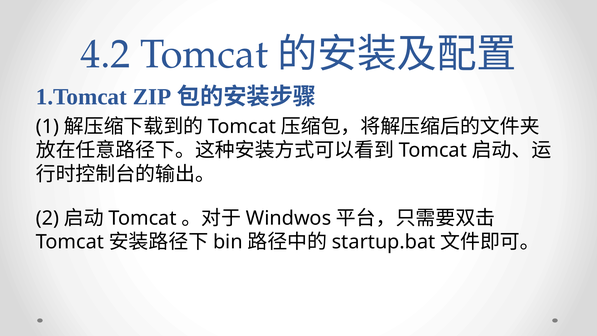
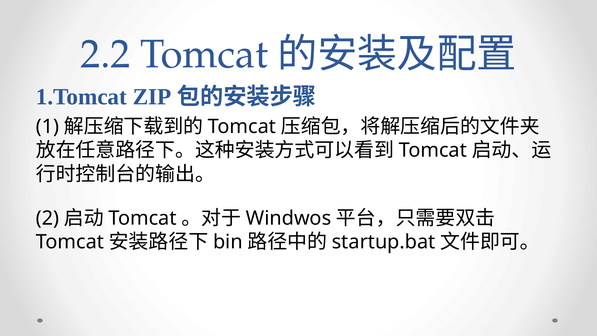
4.2: 4.2 -> 2.2
